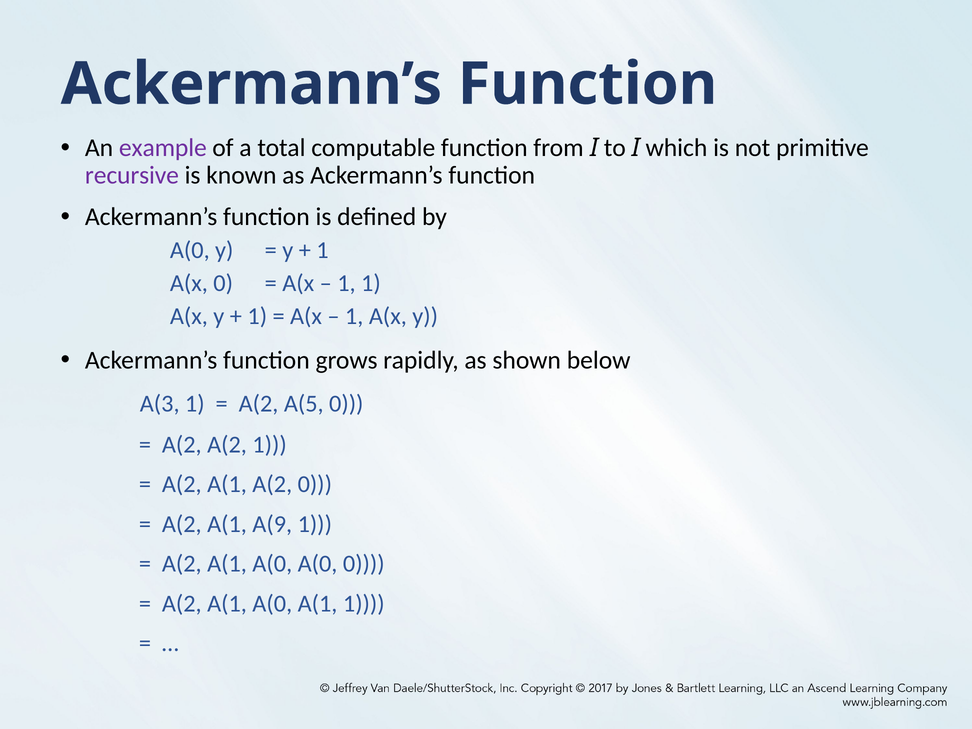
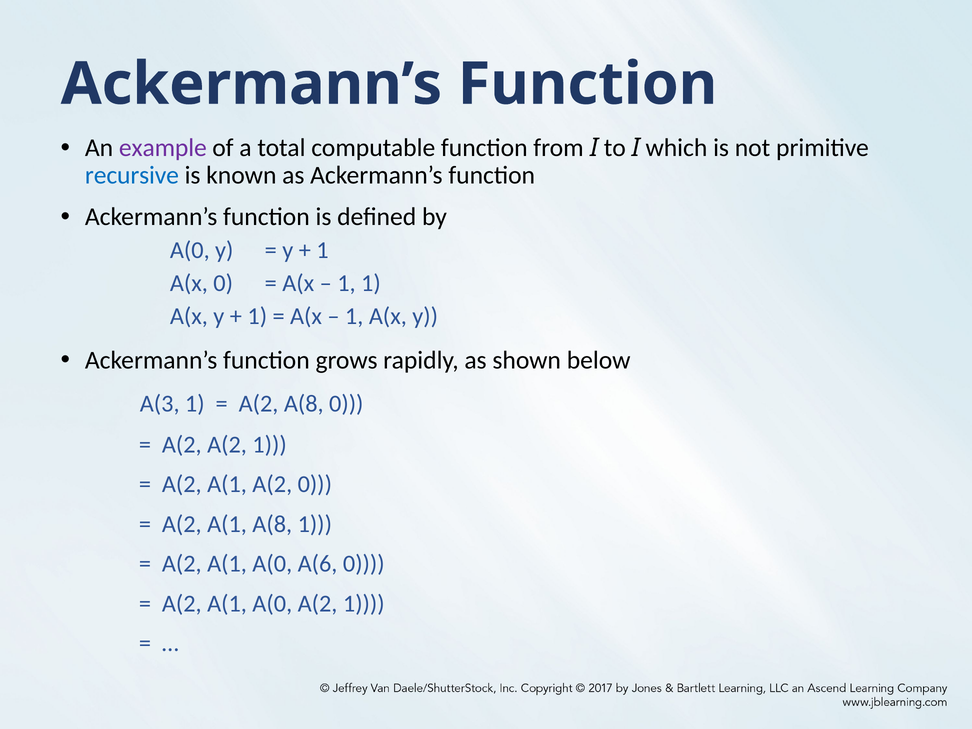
recursive colour: purple -> blue
A(2 A(5: A(5 -> A(8
A(1 A(9: A(9 -> A(8
A(0 A(0: A(0 -> A(6
A(0 A(1: A(1 -> A(2
